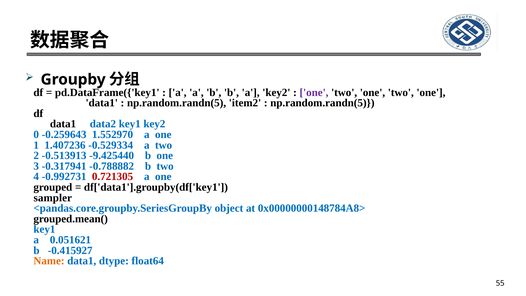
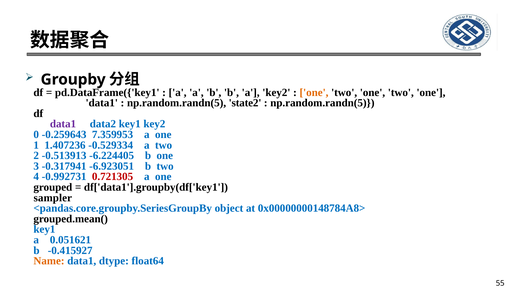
one at (314, 92) colour: purple -> orange
item2: item2 -> state2
data1 at (63, 124) colour: black -> purple
1.552970: 1.552970 -> 7.359953
-9.425440: -9.425440 -> -6.224405
-0.788882: -0.788882 -> -6.923051
